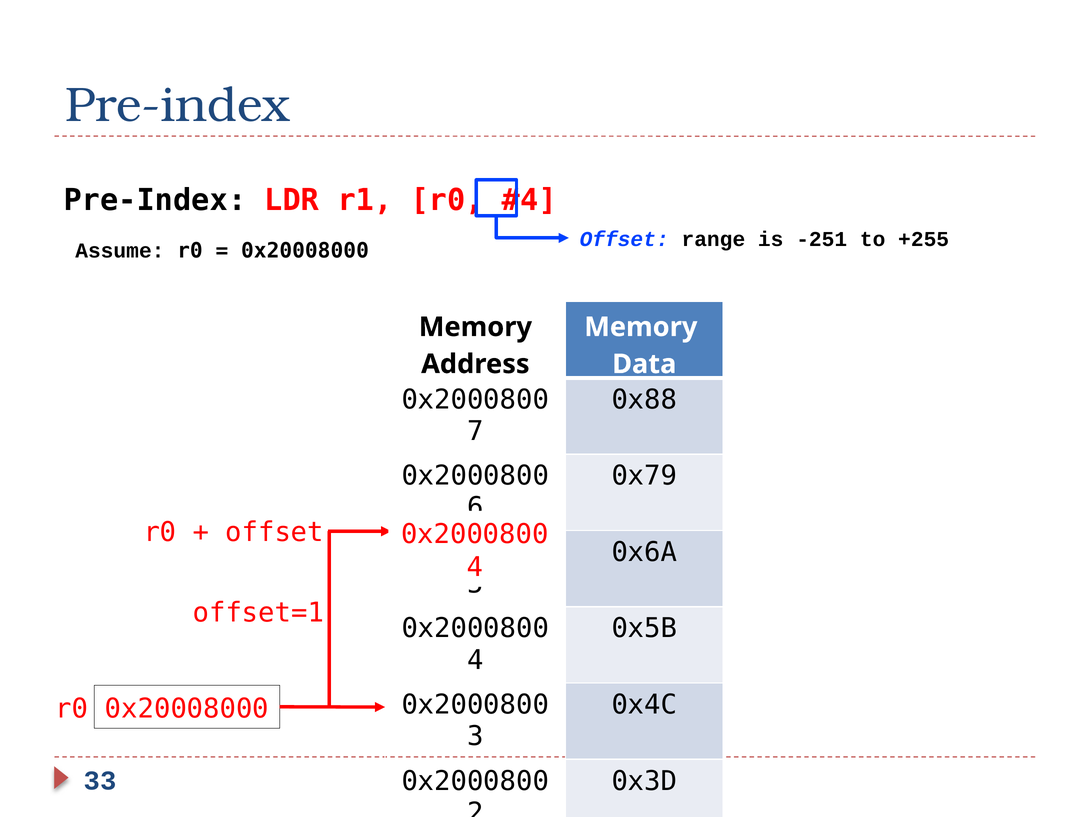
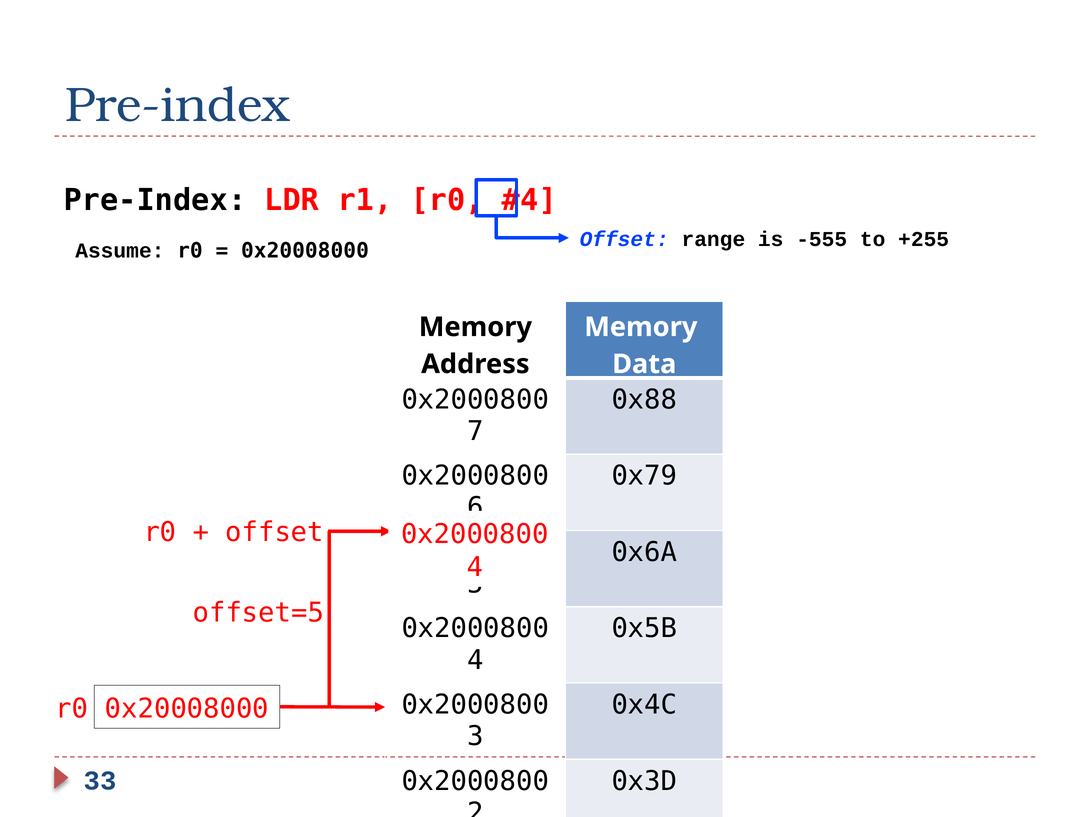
-251: -251 -> -555
offset=1: offset=1 -> offset=5
